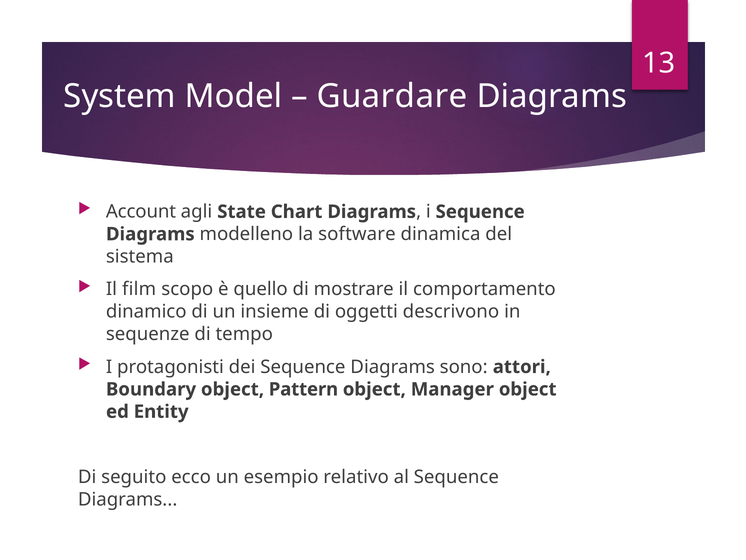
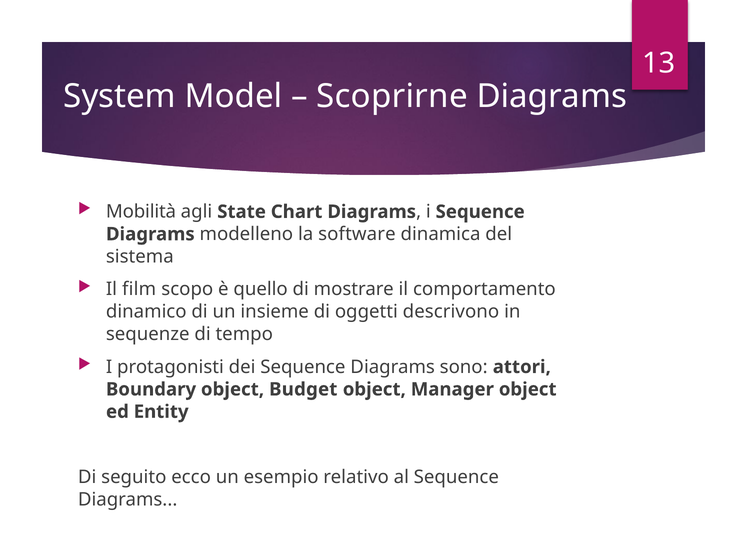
Guardare: Guardare -> Scoprirne
Account: Account -> Mobilità
Pattern: Pattern -> Budget
